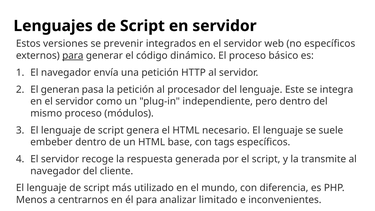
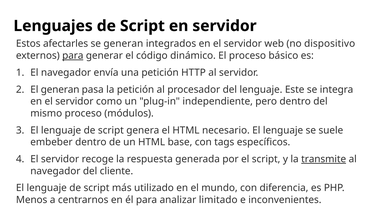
versiones: versiones -> afectarles
se prevenir: prevenir -> generan
no específicos: específicos -> dispositivo
transmite underline: none -> present
